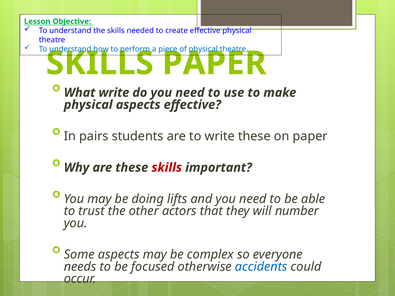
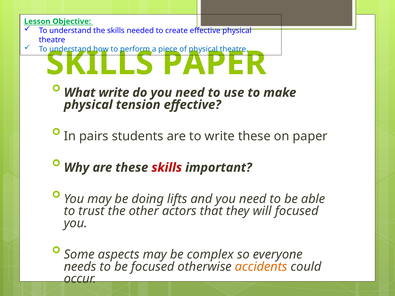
physical aspects: aspects -> tension
will number: number -> focused
accidents colour: blue -> orange
